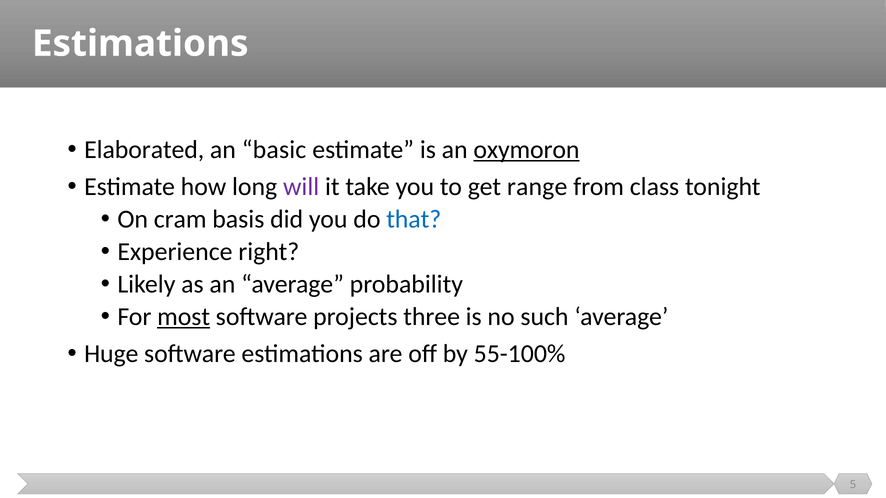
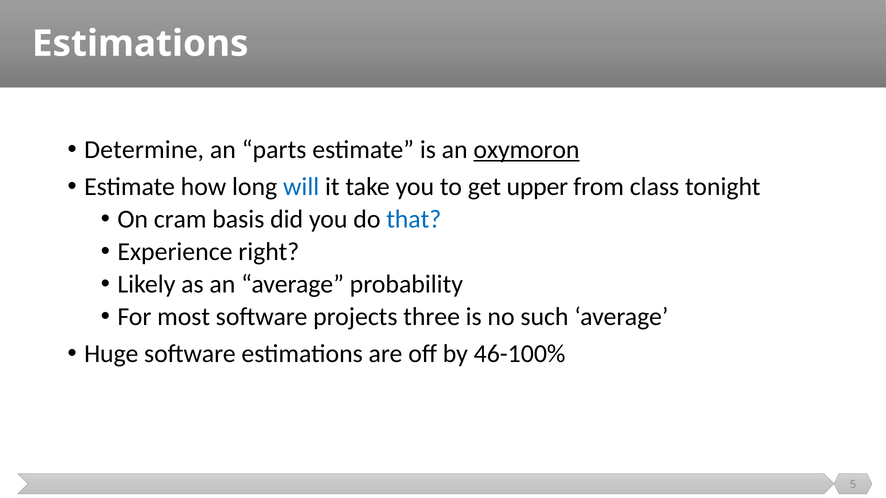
Elaborated: Elaborated -> Determine
basic: basic -> parts
will colour: purple -> blue
range: range -> upper
most underline: present -> none
55-100%: 55-100% -> 46-100%
